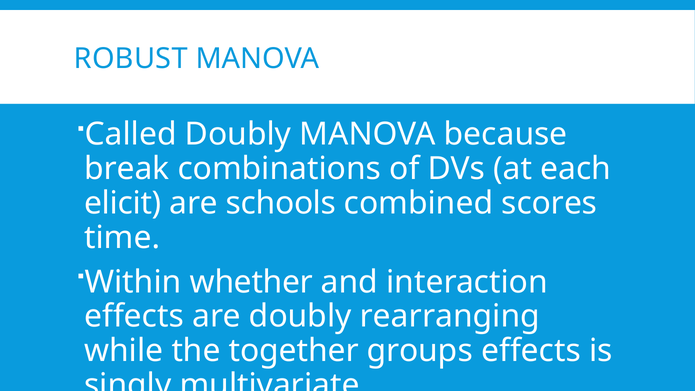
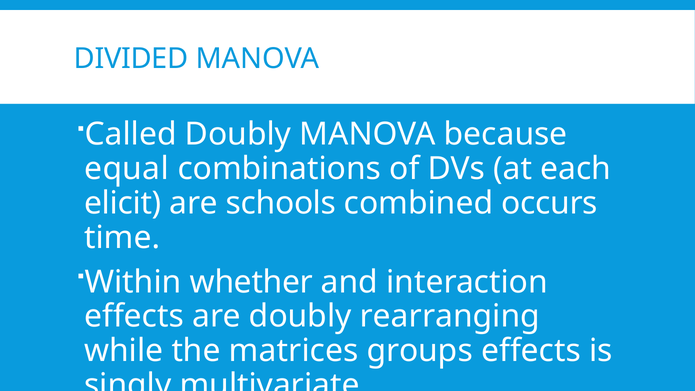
ROBUST: ROBUST -> DIVIDED
break: break -> equal
scores: scores -> occurs
together: together -> matrices
